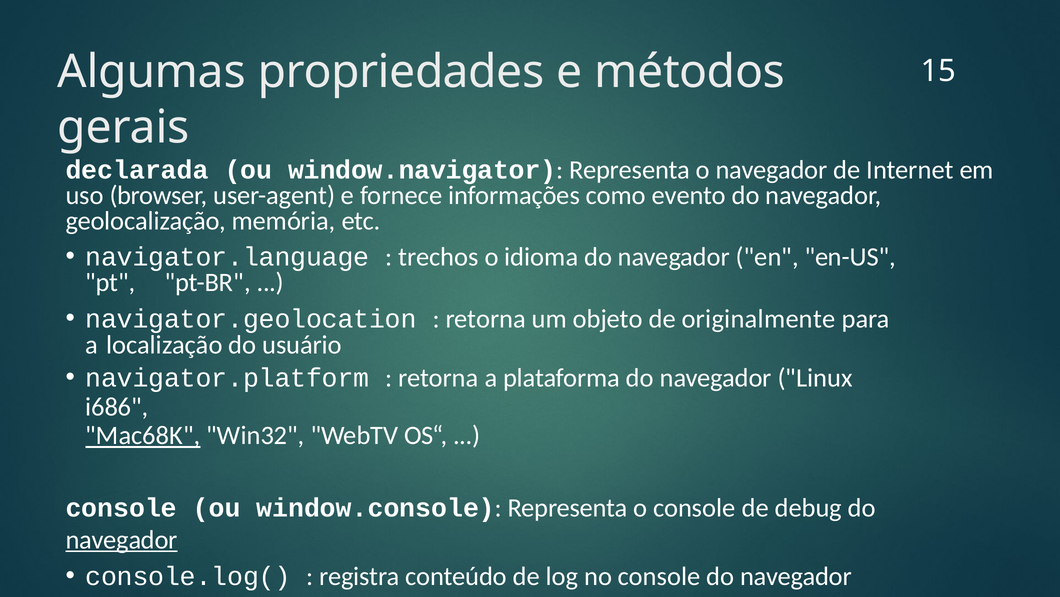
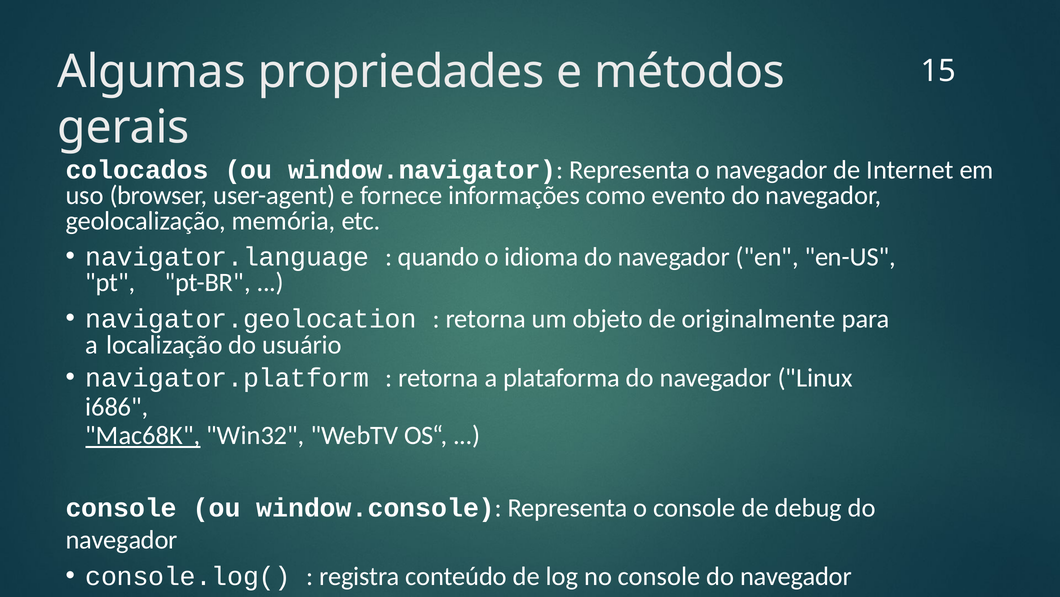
declarada: declarada -> colocados
trechos: trechos -> quando
navegador at (122, 539) underline: present -> none
